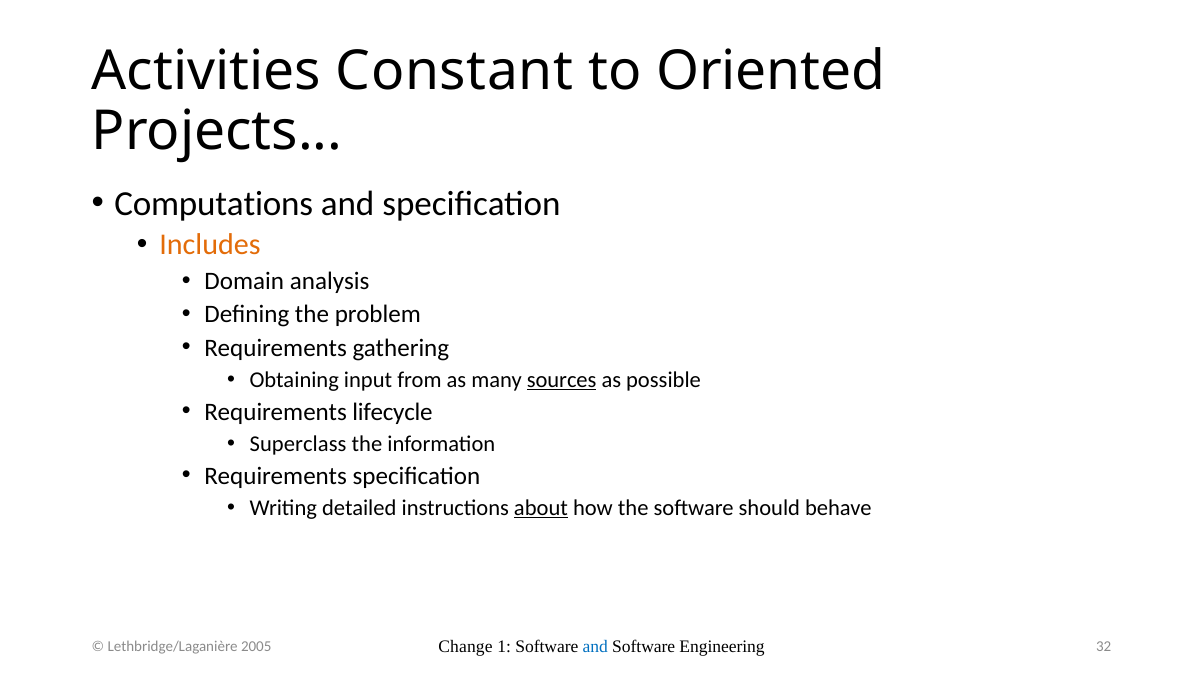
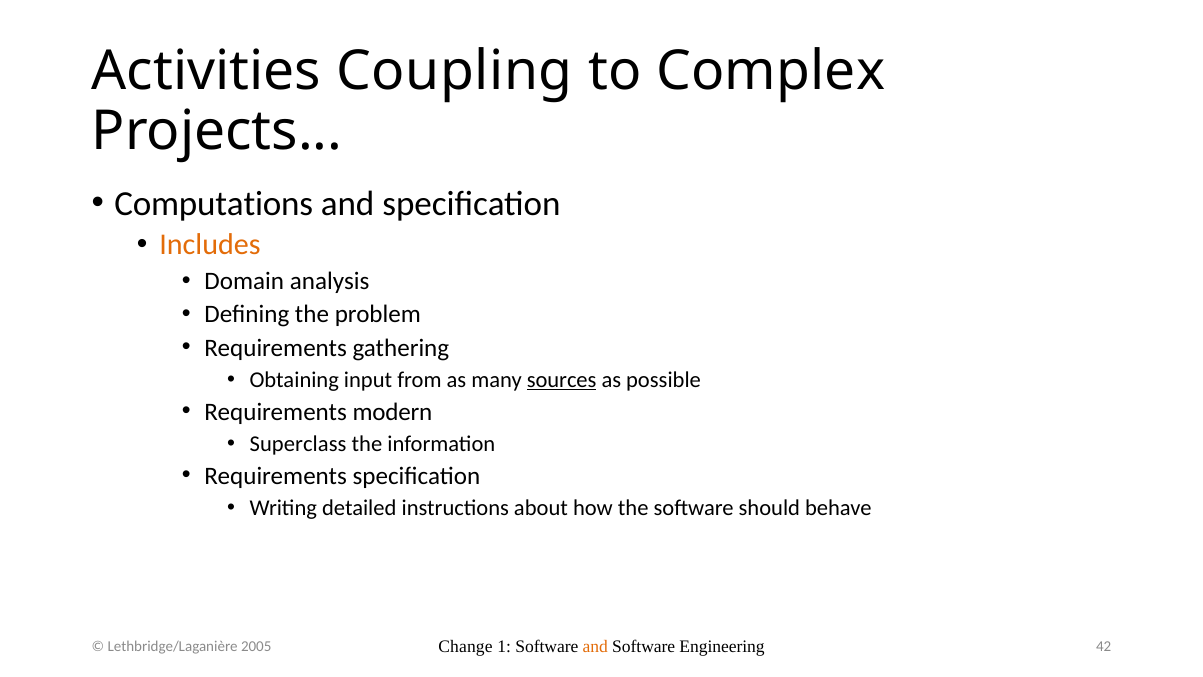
Constant: Constant -> Coupling
Oriented: Oriented -> Complex
lifecycle: lifecycle -> modern
about underline: present -> none
and at (595, 646) colour: blue -> orange
32: 32 -> 42
